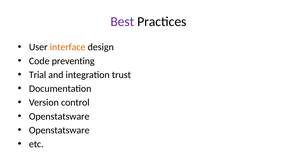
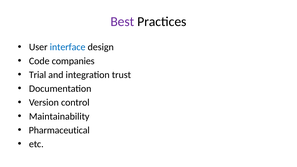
interface colour: orange -> blue
preventing: preventing -> companies
Openstatsware at (59, 116): Openstatsware -> Maintainability
Openstatsware at (59, 130): Openstatsware -> Pharmaceutical
